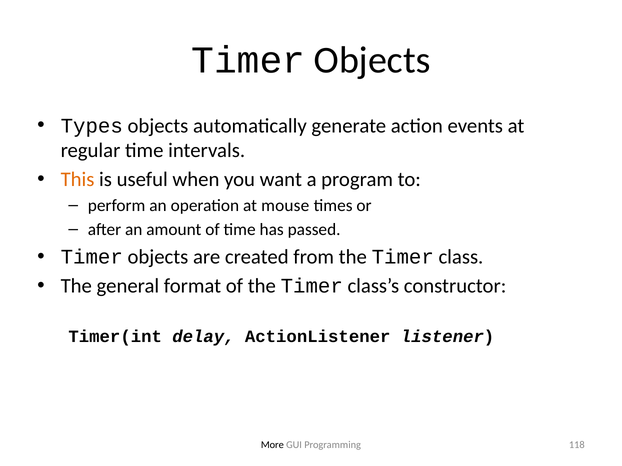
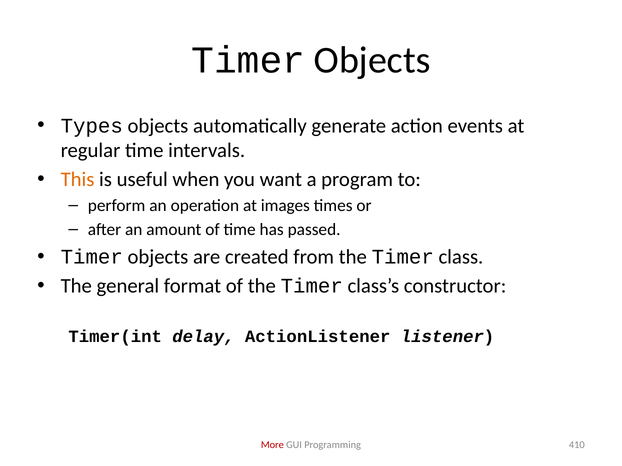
mouse: mouse -> images
More colour: black -> red
118: 118 -> 410
